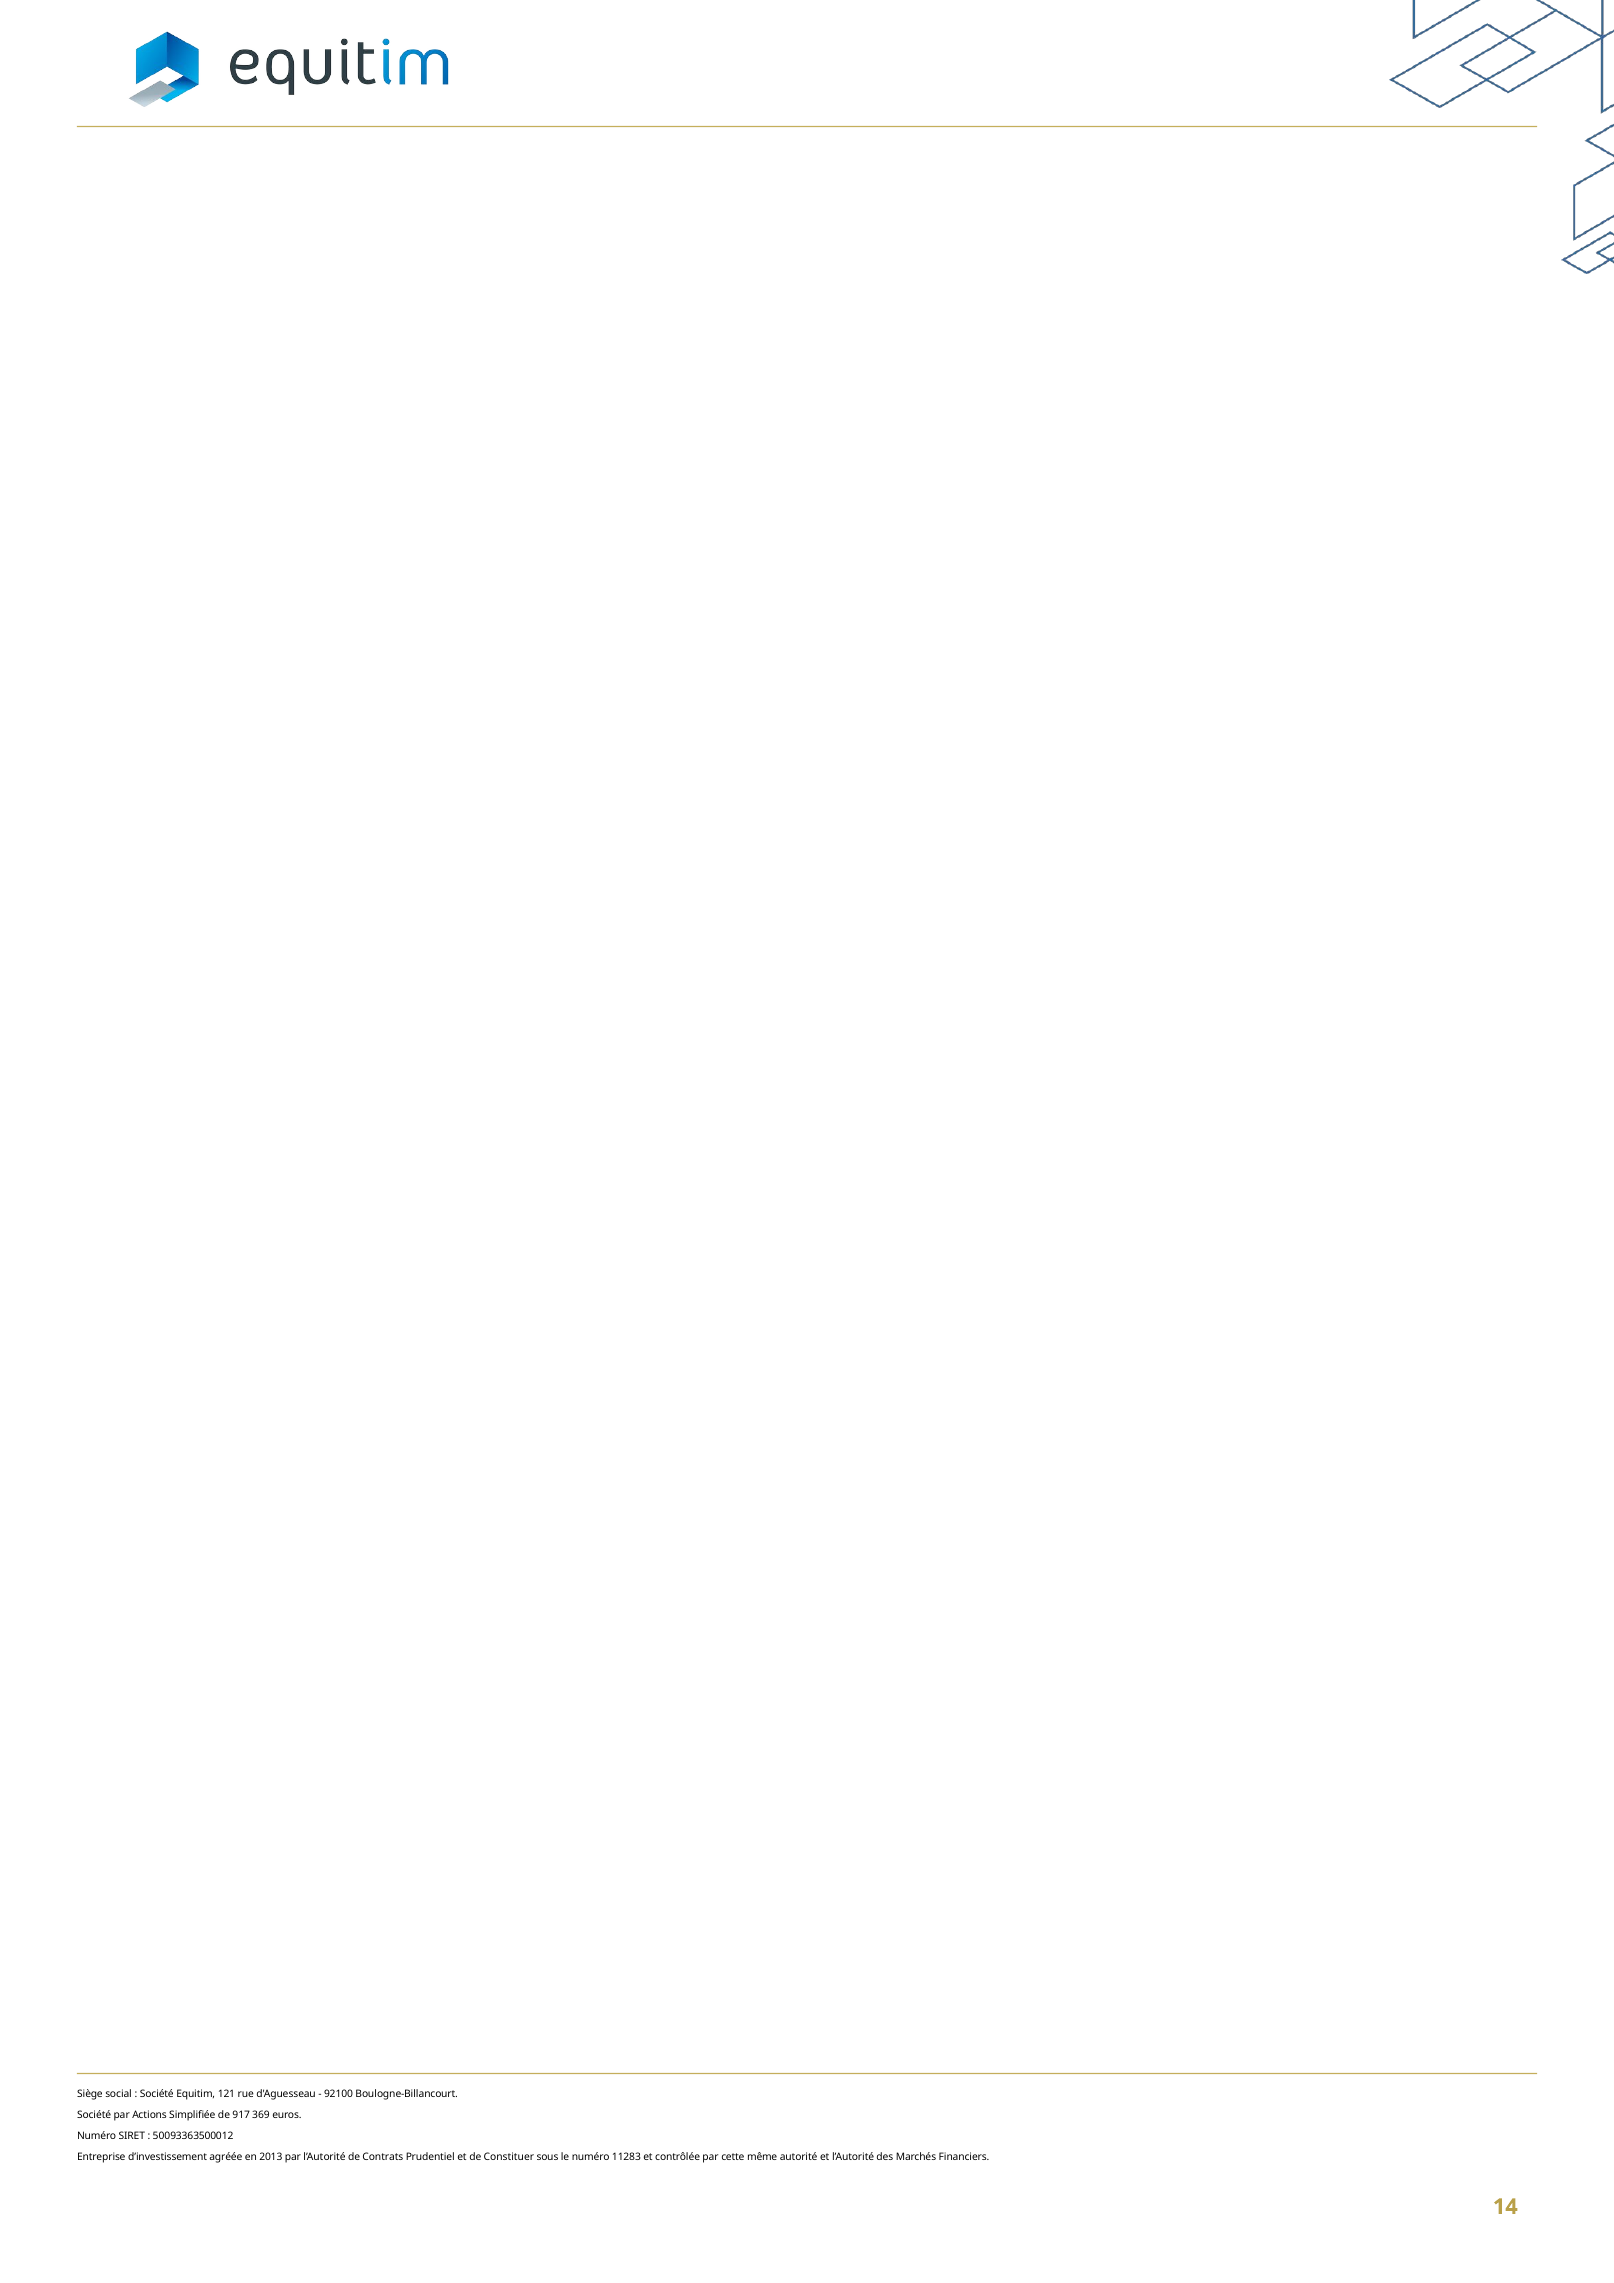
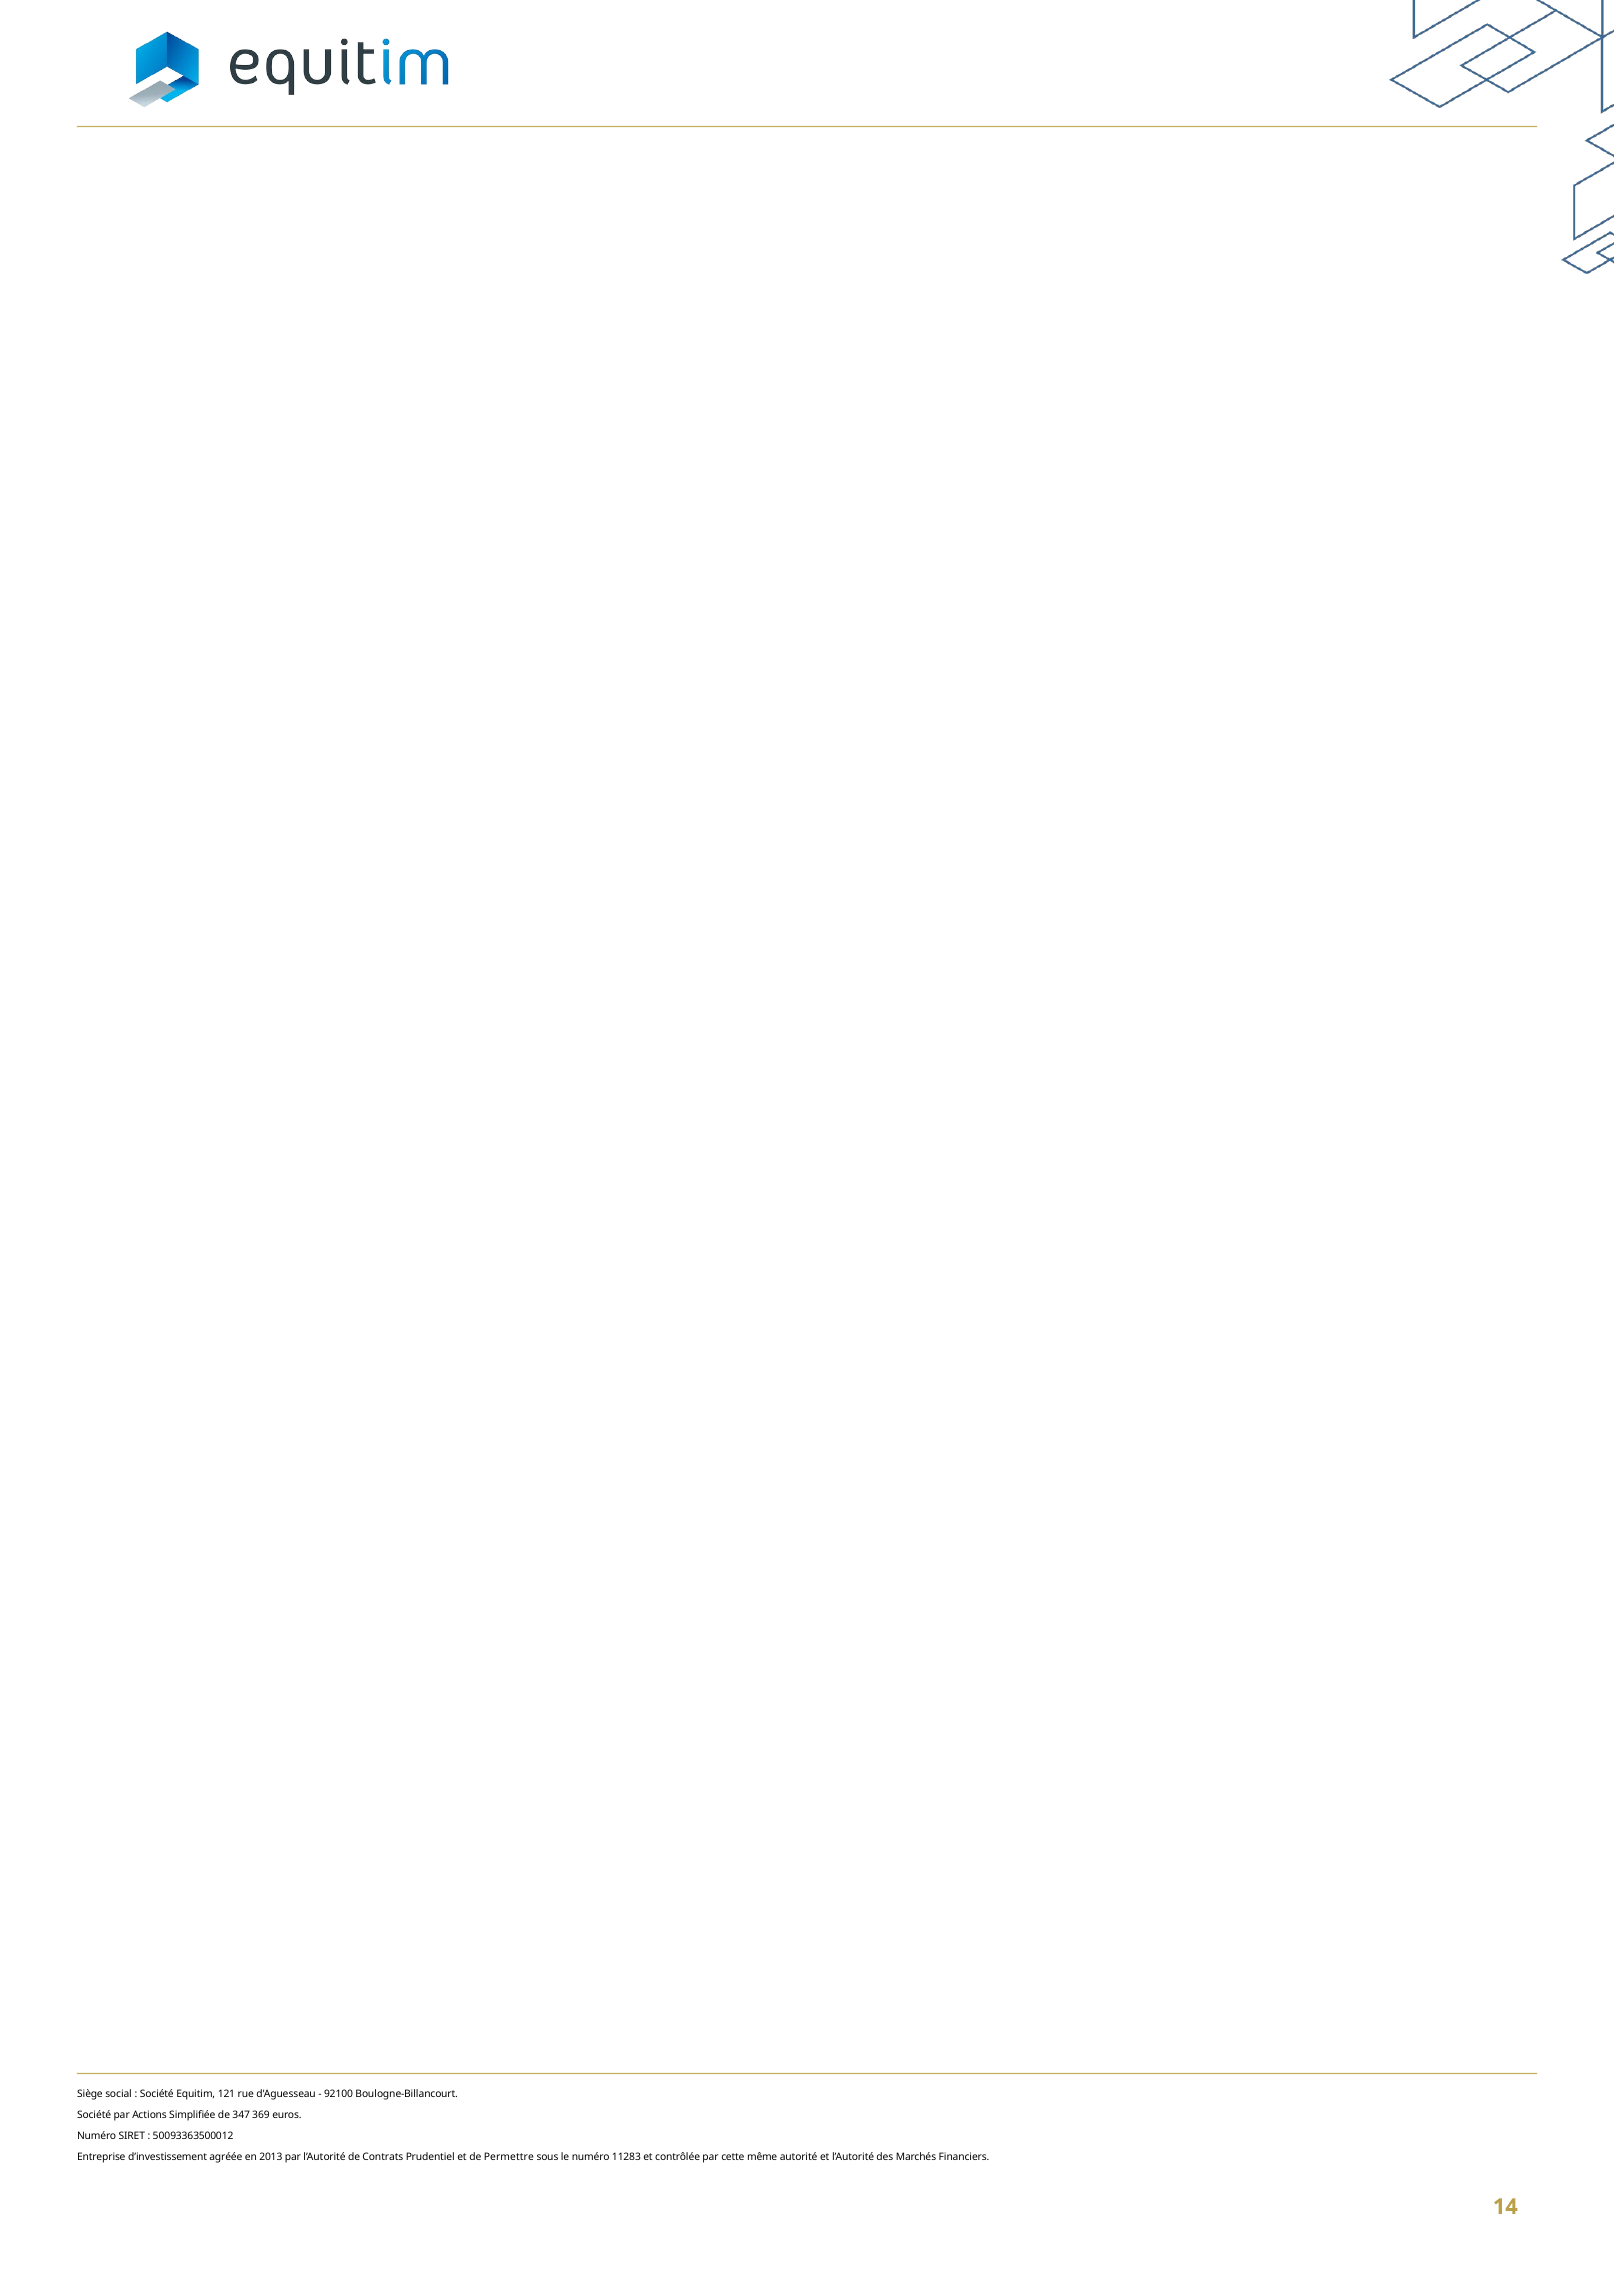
917: 917 -> 347
Constituer: Constituer -> Permettre
